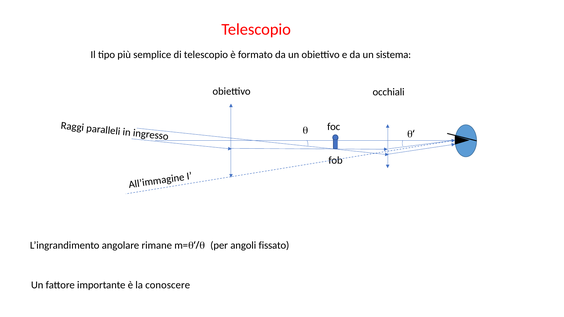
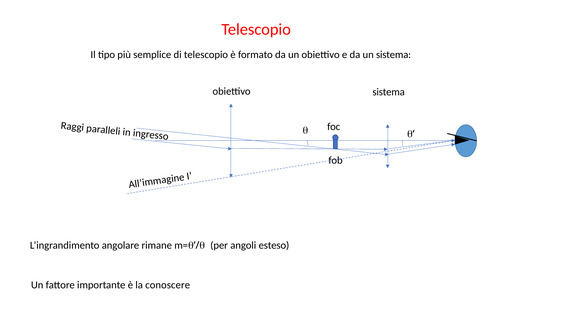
obiettivo occhiali: occhiali -> sistema
fissato: fissato -> esteso
